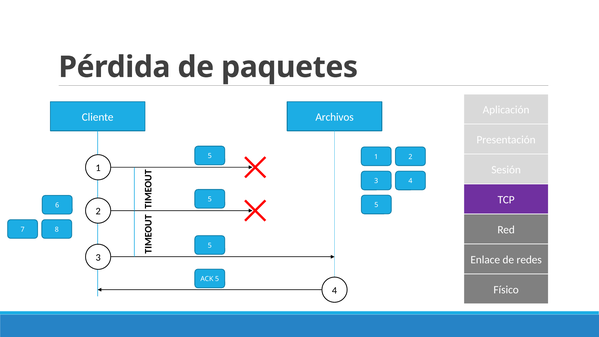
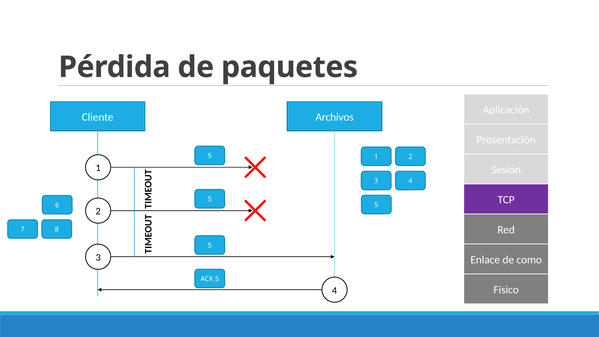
redes: redes -> como
